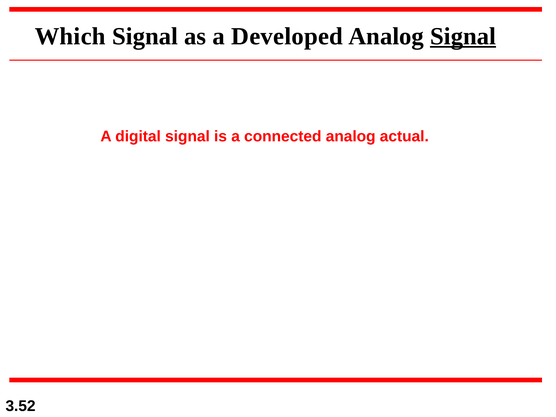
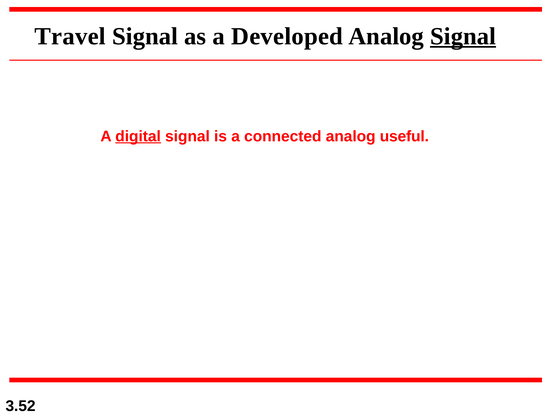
Which: Which -> Travel
digital underline: none -> present
actual: actual -> useful
